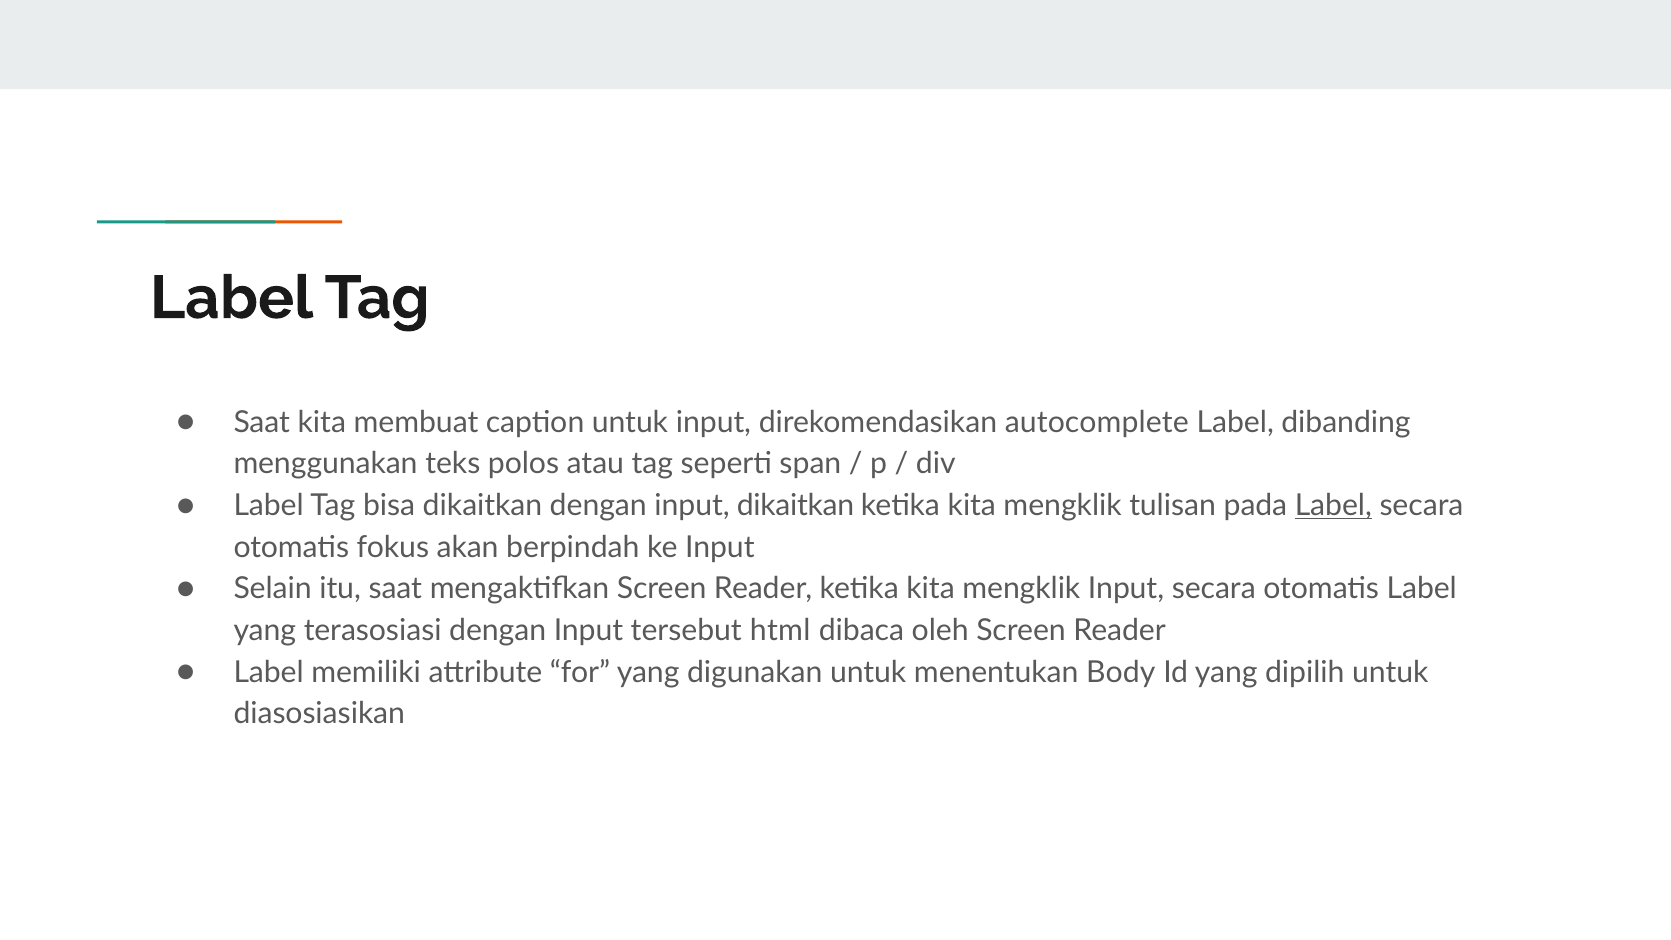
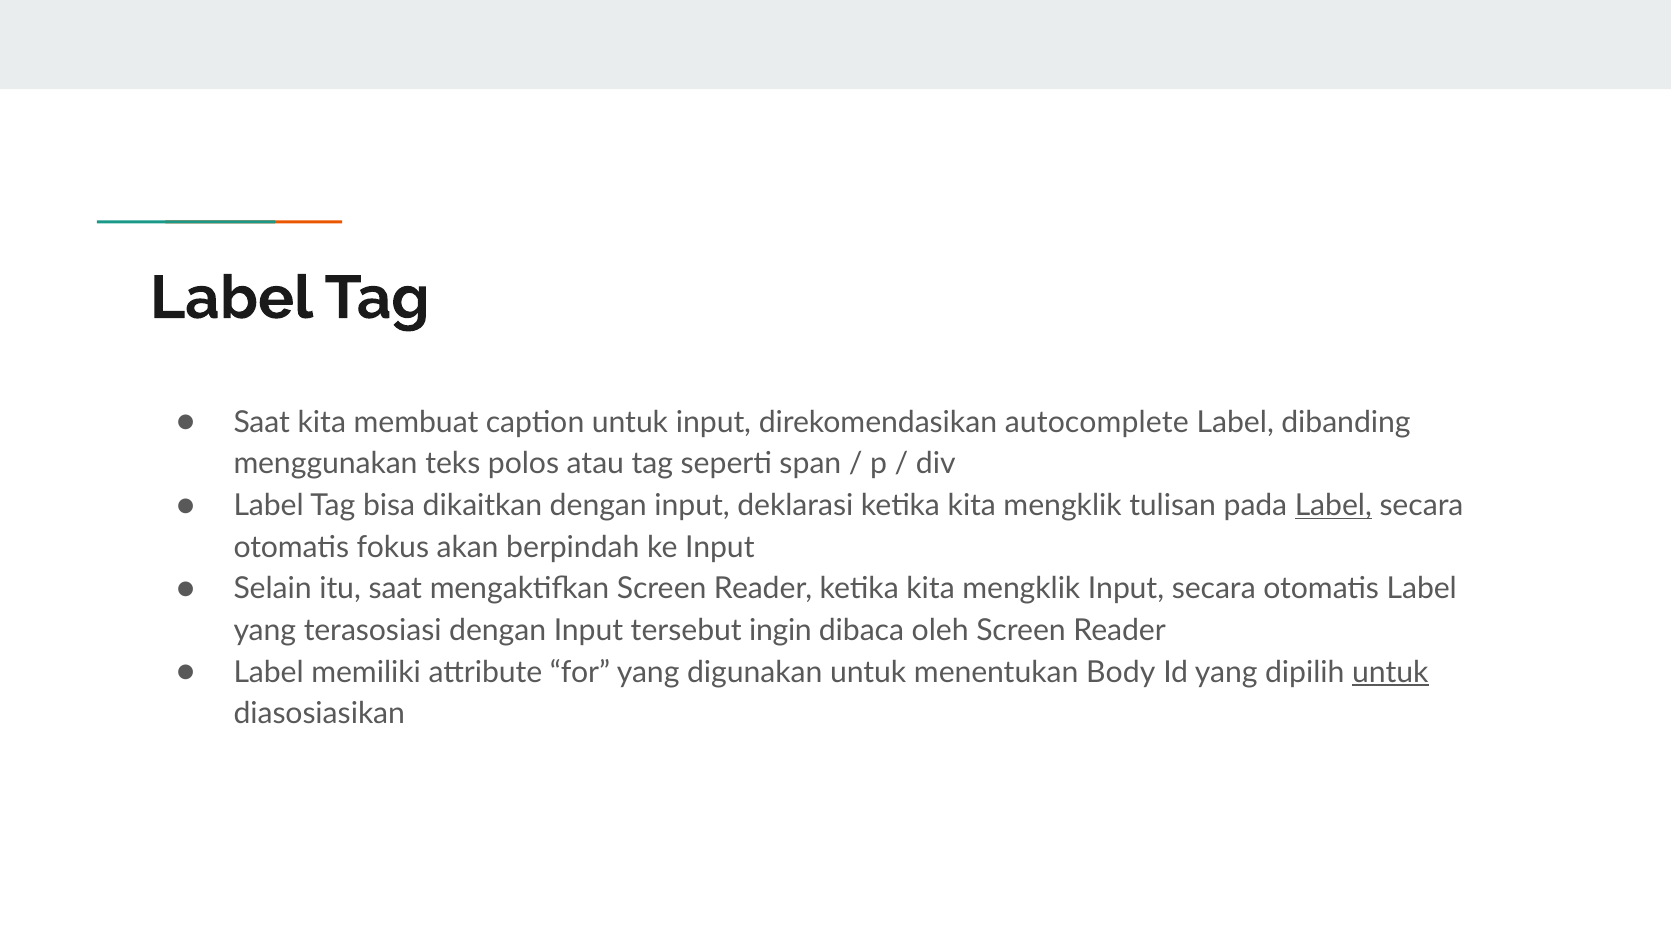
input dikaitkan: dikaitkan -> deklarasi
html: html -> ingin
untuk at (1390, 672) underline: none -> present
